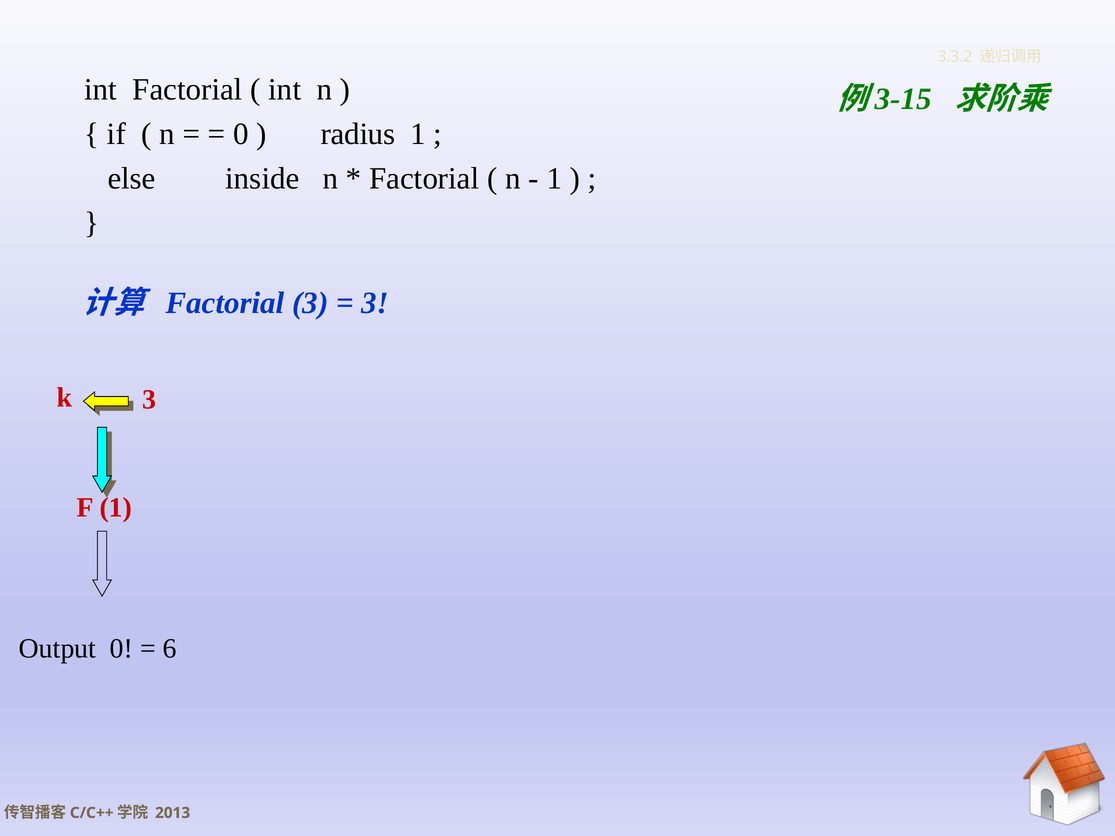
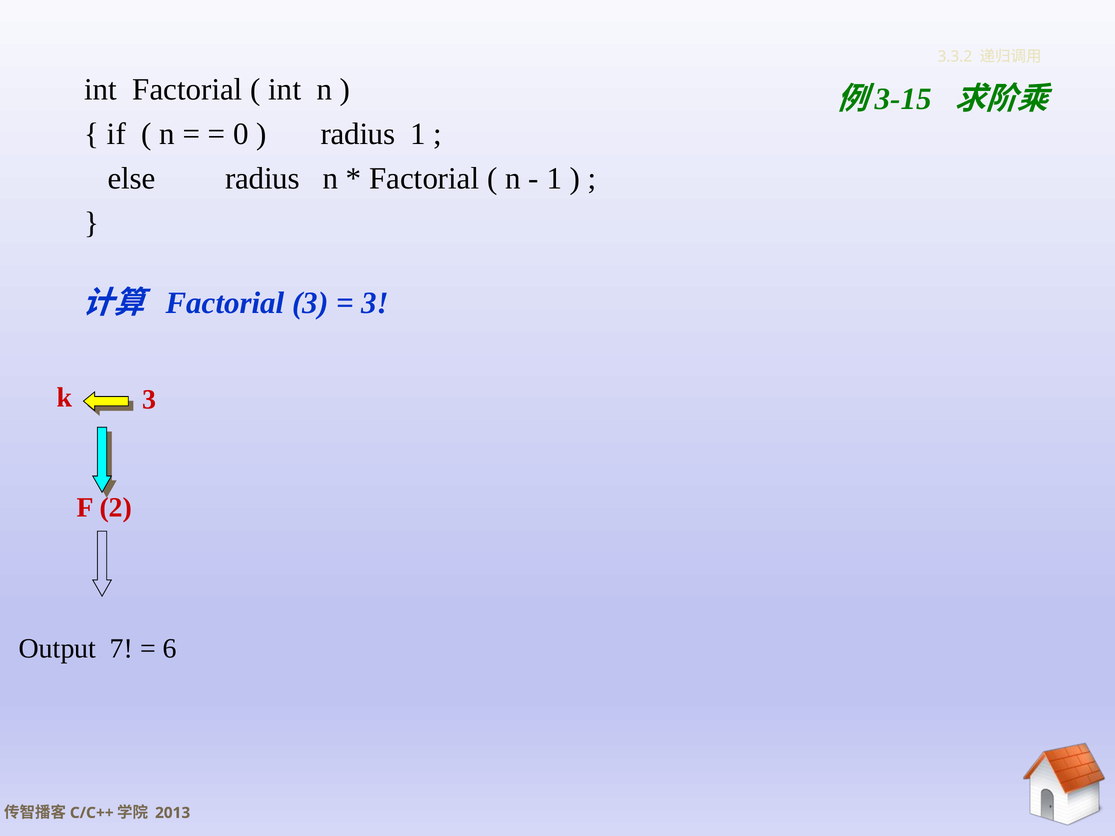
else inside: inside -> radius
F 1: 1 -> 2
Output 0: 0 -> 7
